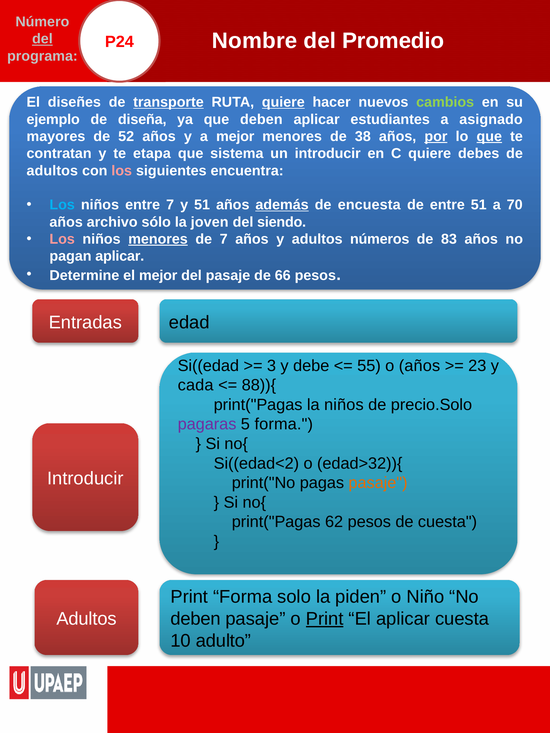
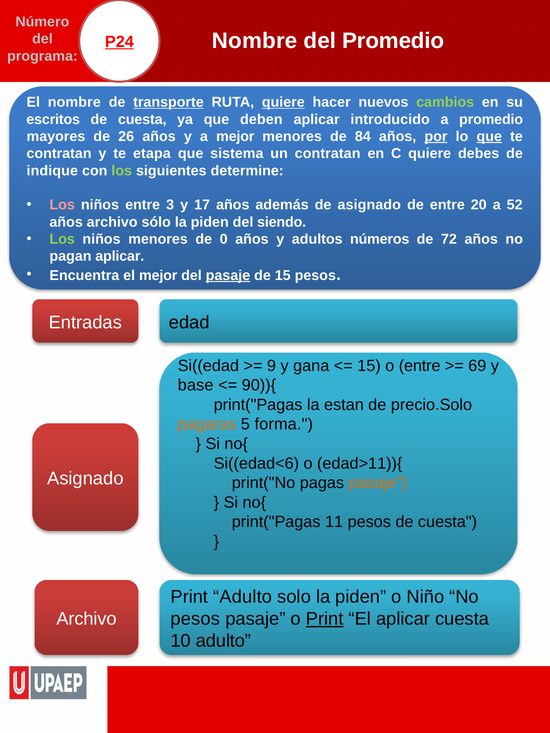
del at (42, 39) underline: present -> none
P24 underline: none -> present
El diseñes: diseñes -> nombre
ejemplo: ejemplo -> escritos
diseña at (142, 119): diseña -> cuesta
estudiantes: estudiantes -> introducido
a asignado: asignado -> promedio
52: 52 -> 26
38: 38 -> 84
un introducir: introducir -> contratan
adultos at (52, 171): adultos -> indique
los at (122, 171) colour: pink -> light green
encuentra: encuentra -> determine
Los at (62, 205) colour: light blue -> pink
entre 7: 7 -> 3
y 51: 51 -> 17
además underline: present -> none
de encuesta: encuesta -> asignado
entre 51: 51 -> 20
70: 70 -> 52
sólo la joven: joven -> piden
Los at (62, 239) colour: pink -> light green
menores at (158, 239) underline: present -> none
de 7: 7 -> 0
83: 83 -> 72
Determine: Determine -> Encuentra
pasaje at (228, 275) underline: none -> present
de 66: 66 -> 15
3: 3 -> 9
debe: debe -> gana
55 at (369, 366): 55 -> 15
o años: años -> entre
23: 23 -> 69
cada: cada -> base
88)){: 88)){ -> 90)){
la niños: niños -> estan
pagaras colour: purple -> orange
Si((edad<2: Si((edad<2 -> Si((edad<6
edad>32)){: edad>32)){ -> edad>11)){
Introducir at (85, 479): Introducir -> Asignado
62: 62 -> 11
Print Forma: Forma -> Adulto
Adultos at (86, 619): Adultos -> Archivo
deben at (196, 619): deben -> pesos
